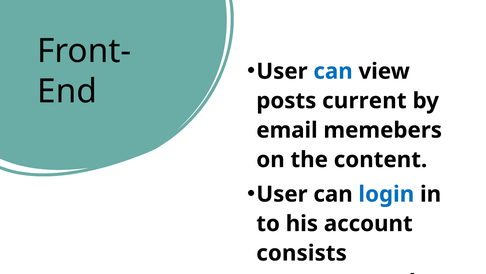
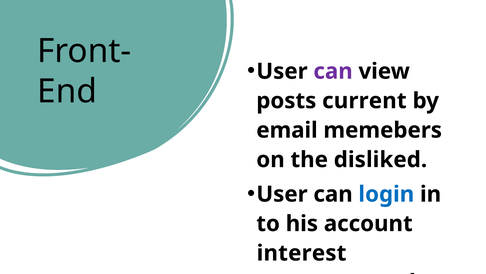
can at (333, 71) colour: blue -> purple
content: content -> disliked
consists: consists -> interest
